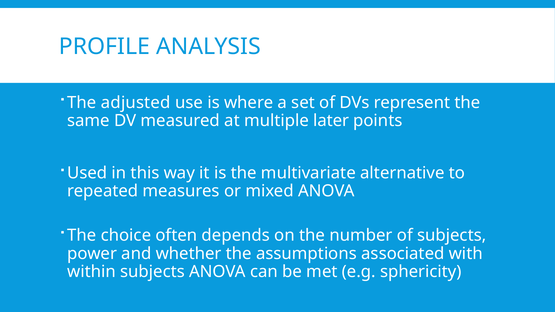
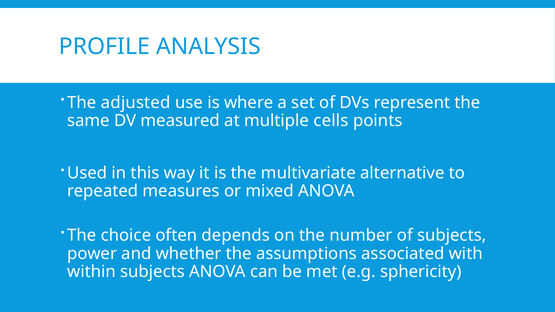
later: later -> cells
